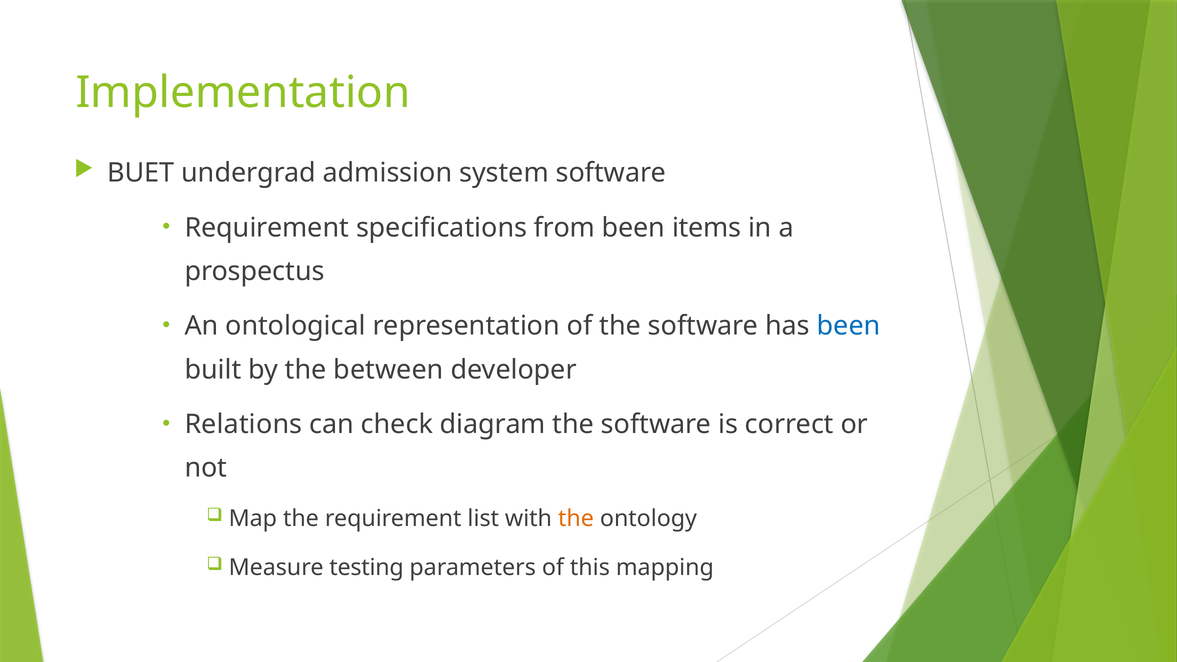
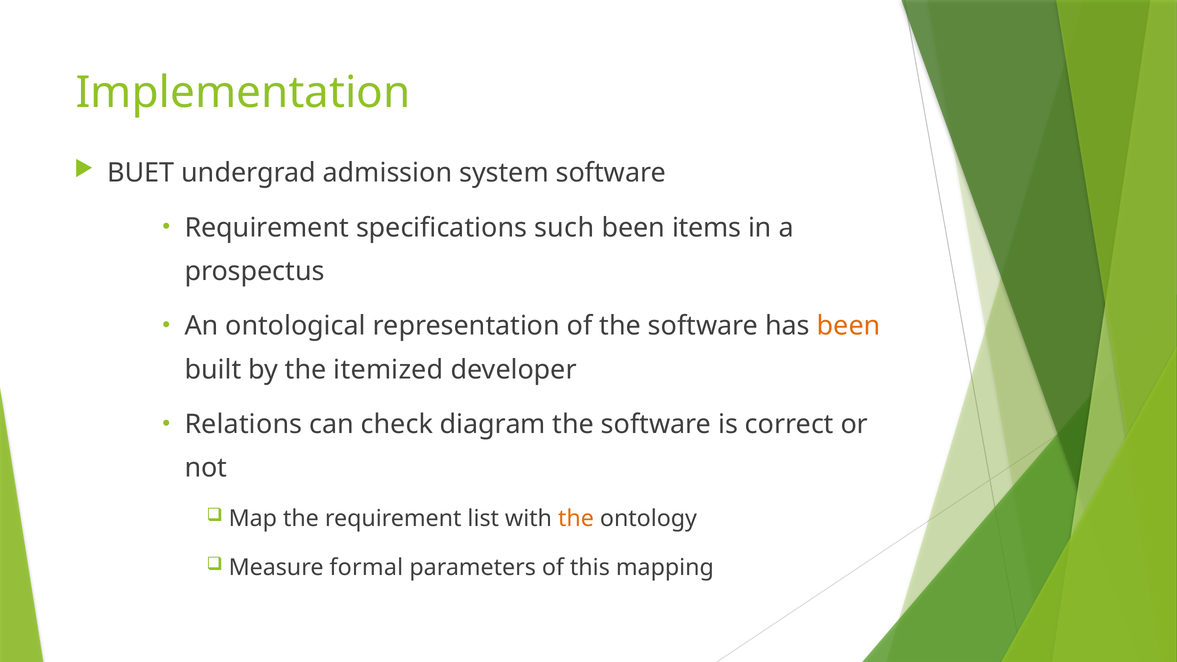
from: from -> such
been at (849, 326) colour: blue -> orange
between: between -> itemized
testing: testing -> formal
